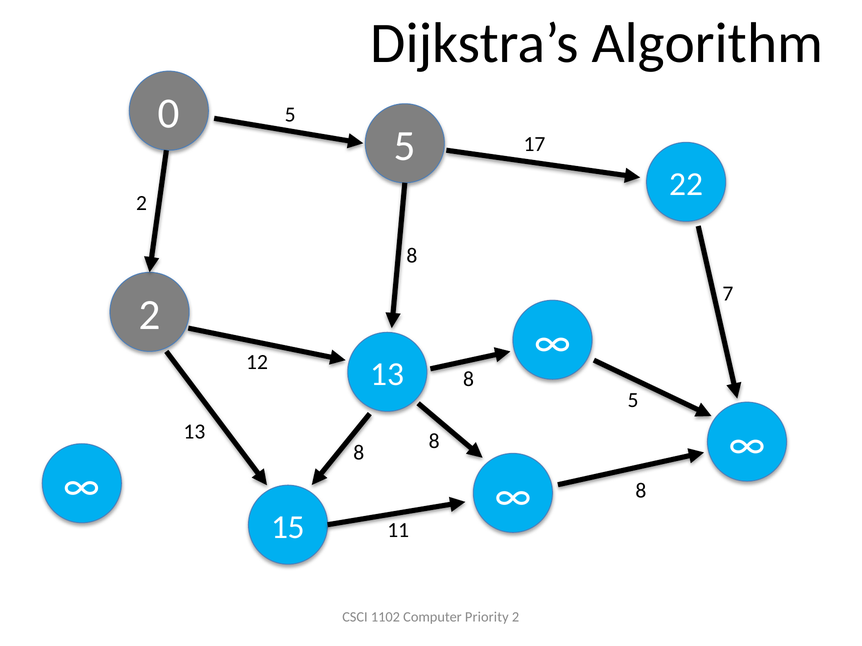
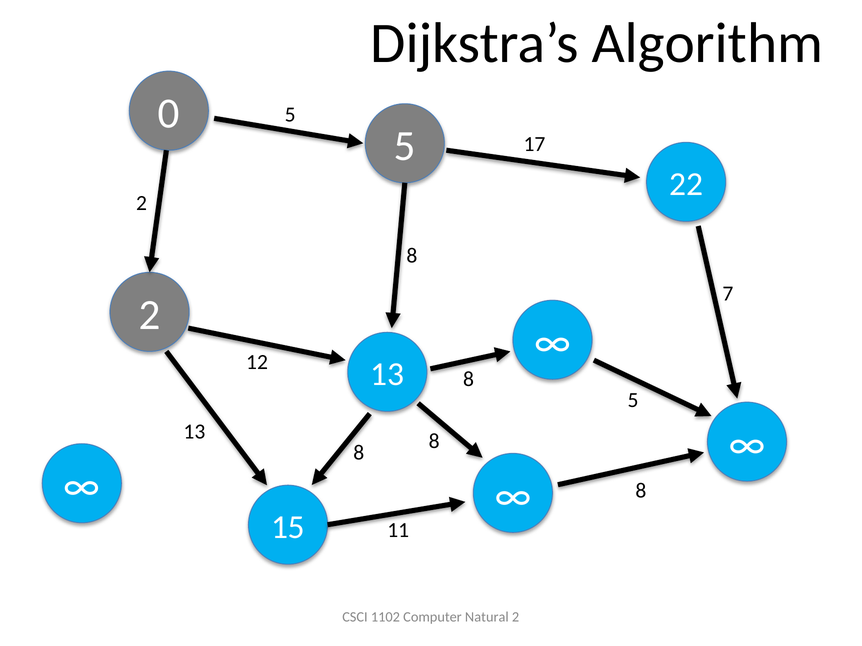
Priority: Priority -> Natural
